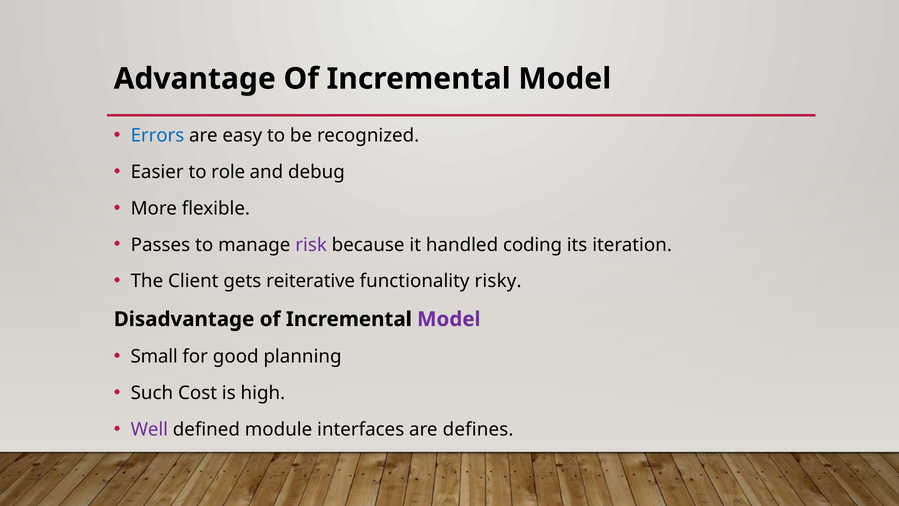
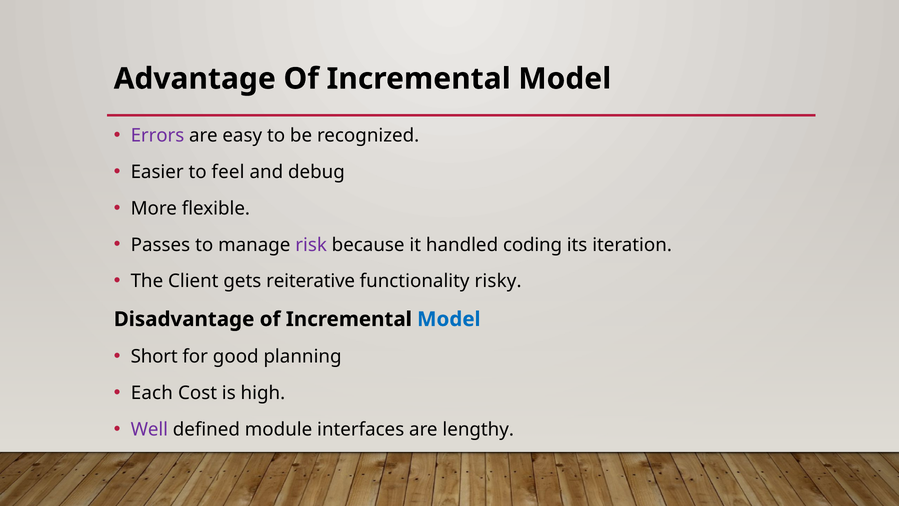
Errors colour: blue -> purple
role: role -> feel
Model at (449, 319) colour: purple -> blue
Small: Small -> Short
Such: Such -> Each
defines: defines -> lengthy
